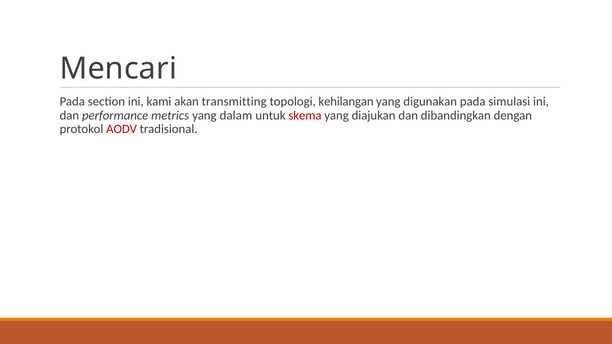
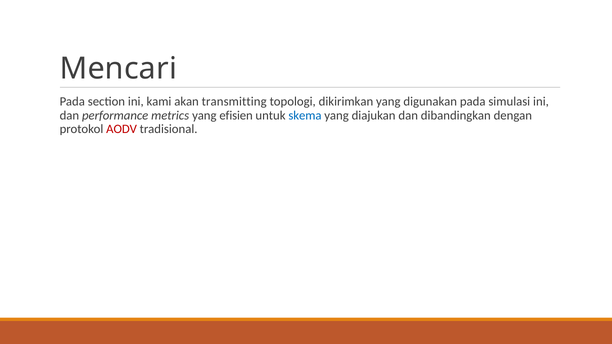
kehilangan: kehilangan -> dikirimkan
dalam: dalam -> efisien
skema colour: red -> blue
